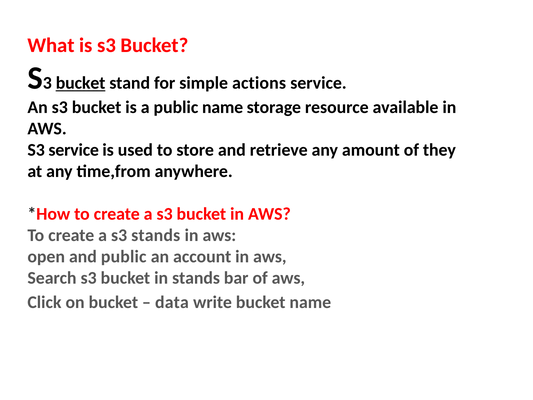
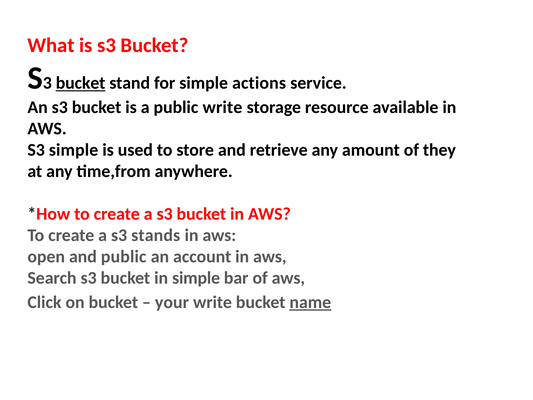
public name: name -> write
S3 service: service -> simple
in stands: stands -> simple
data: data -> your
name at (310, 302) underline: none -> present
